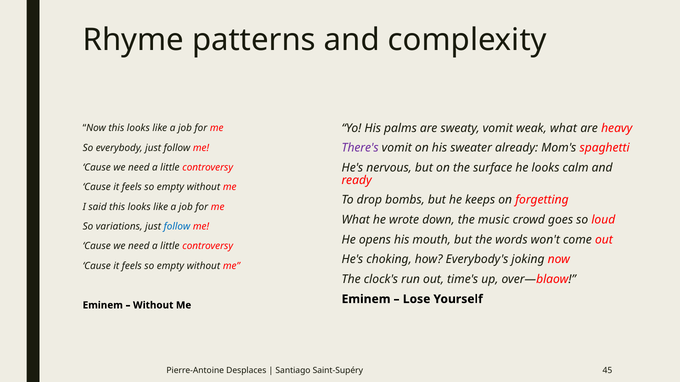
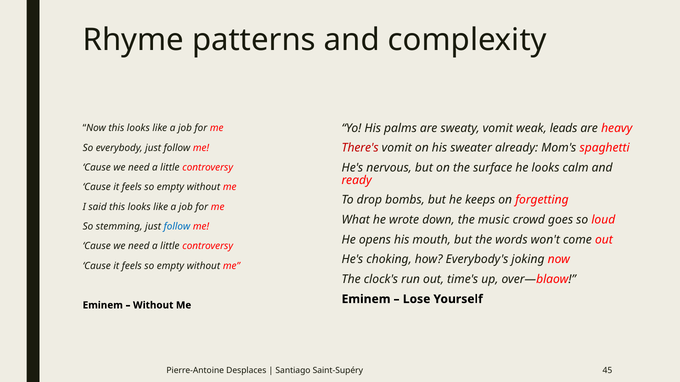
weak what: what -> leads
There's colour: purple -> red
variations: variations -> stemming
